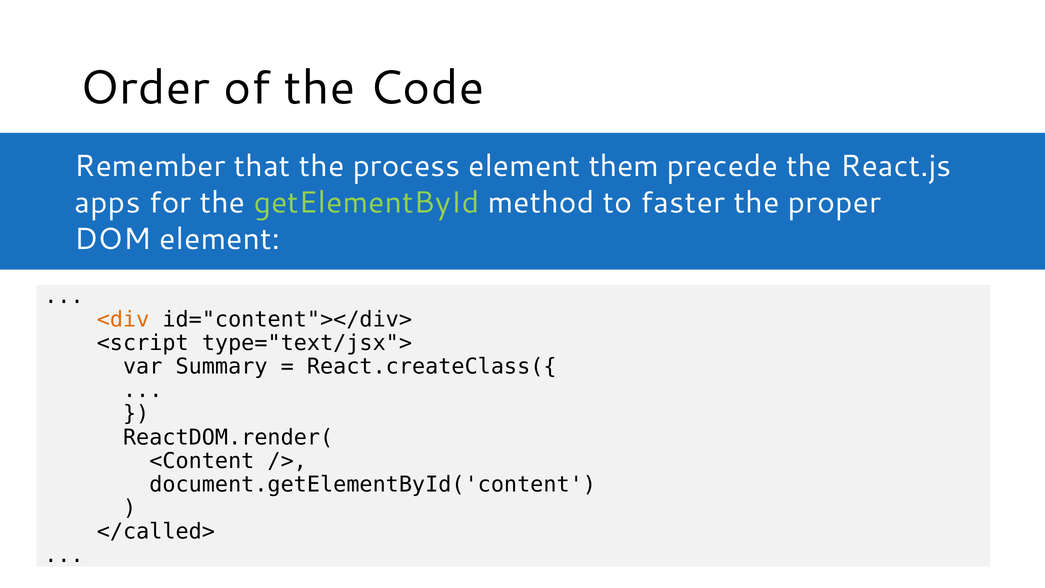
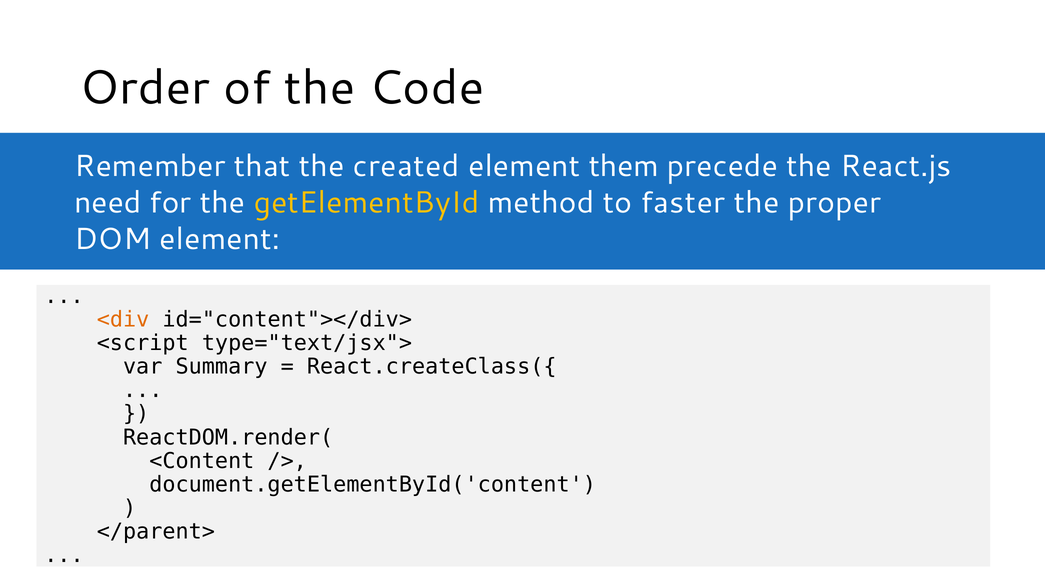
process: process -> created
apps: apps -> need
getElementById colour: light green -> yellow
</called>: </called> -> </parent>
